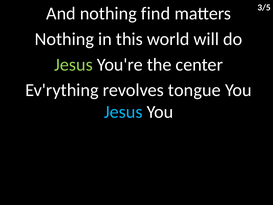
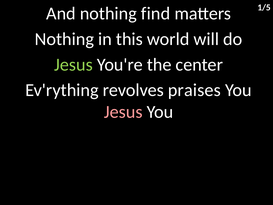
3/5: 3/5 -> 1/5
tongue: tongue -> praises
Jesus at (123, 112) colour: light blue -> pink
